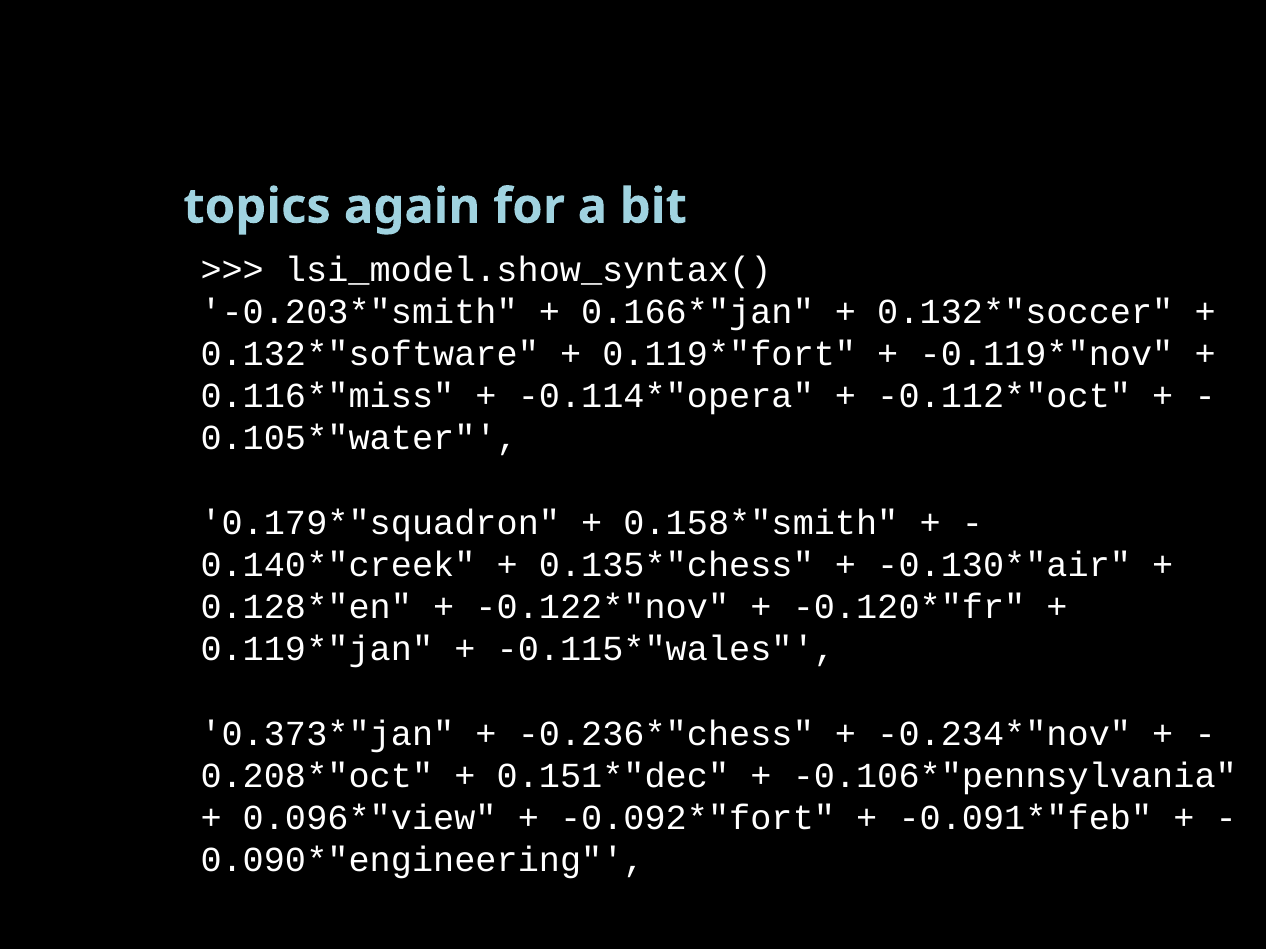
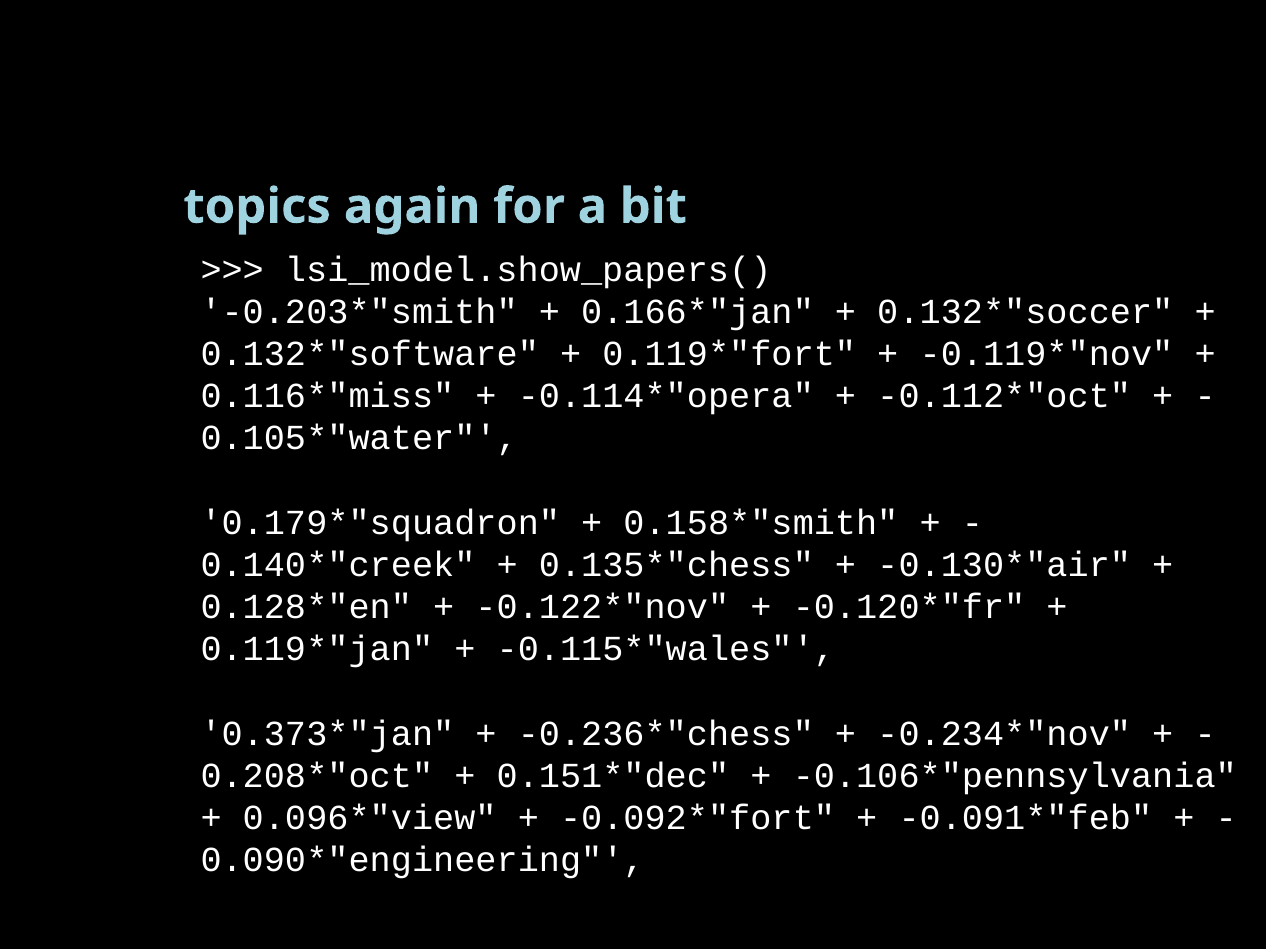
lsi_model.show_syntax(: lsi_model.show_syntax( -> lsi_model.show_papers(
